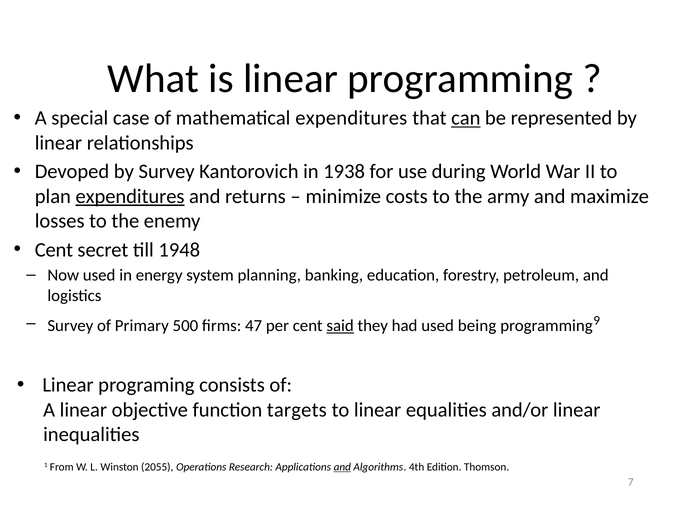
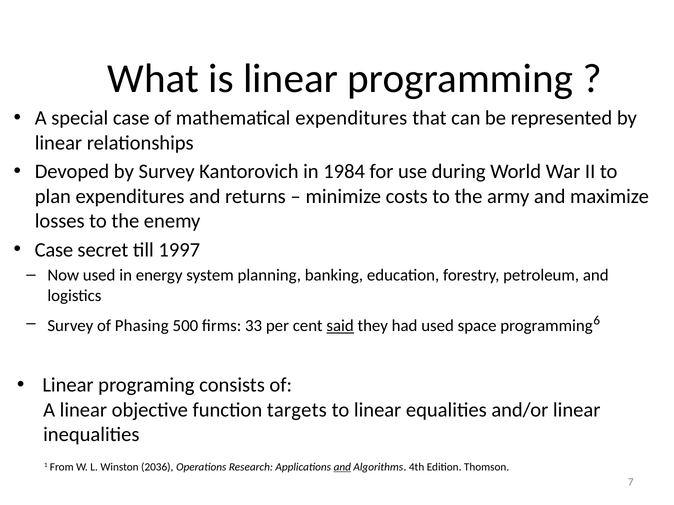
can underline: present -> none
1938: 1938 -> 1984
expenditures at (130, 197) underline: present -> none
Cent at (54, 250): Cent -> Case
1948: 1948 -> 1997
Primary: Primary -> Phasing
47: 47 -> 33
being: being -> space
9: 9 -> 6
2055: 2055 -> 2036
